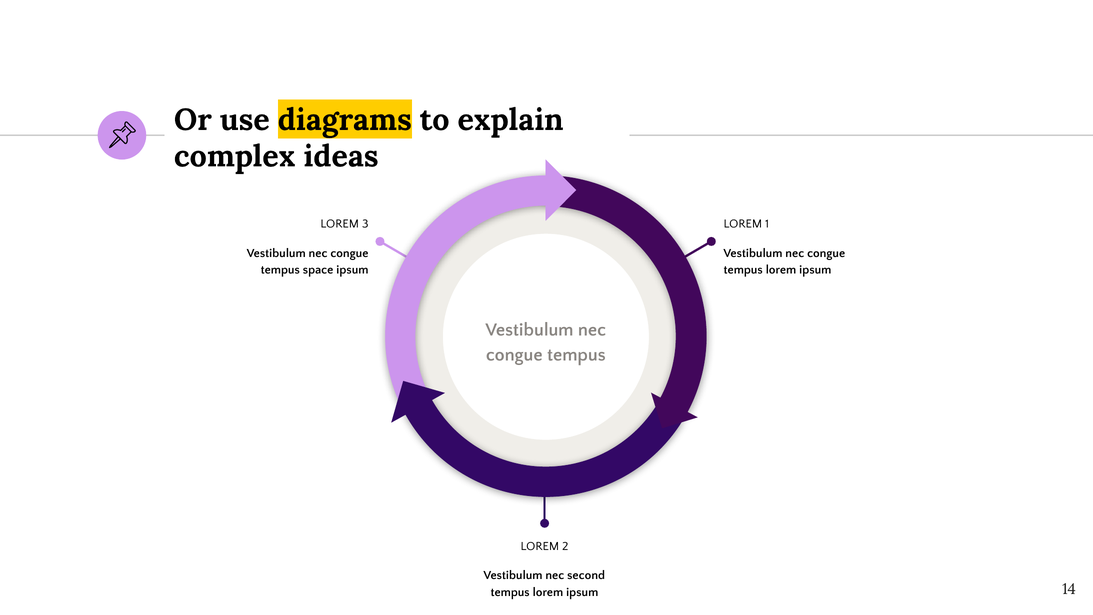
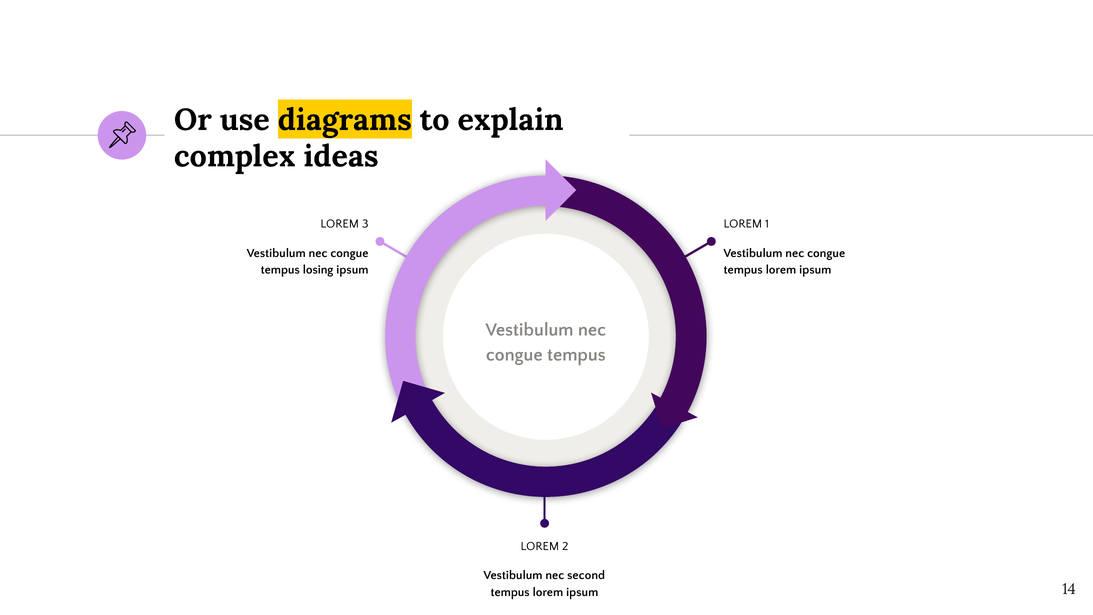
space: space -> losing
